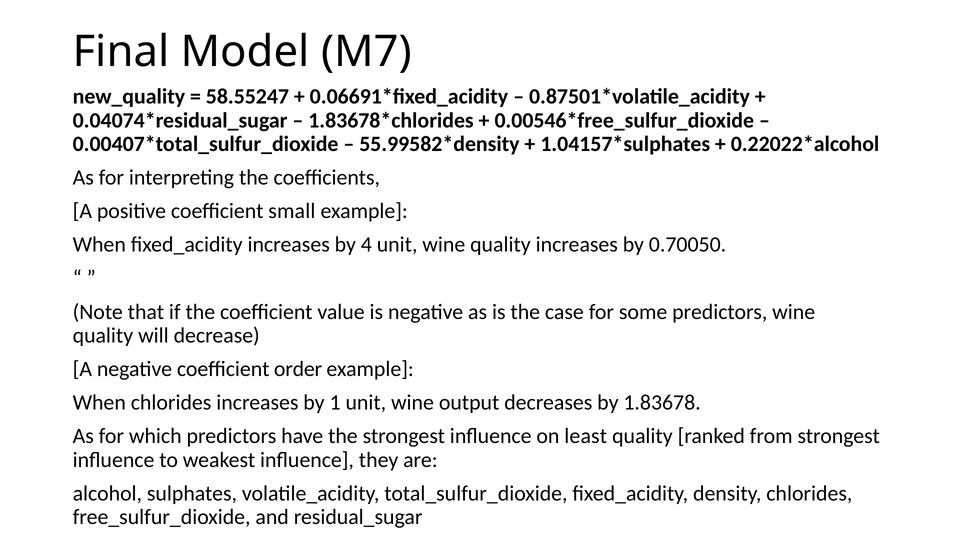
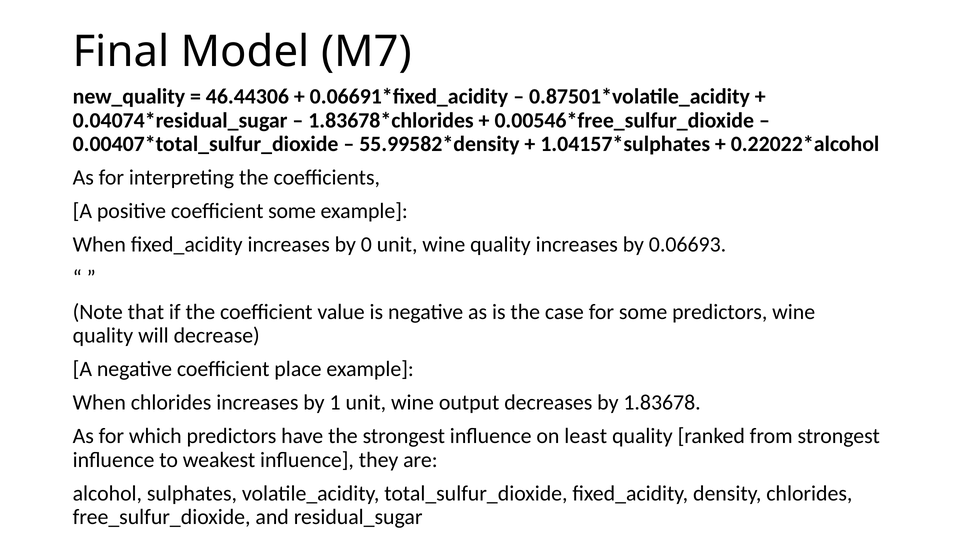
58.55247: 58.55247 -> 46.44306
coefficient small: small -> some
4: 4 -> 0
0.70050: 0.70050 -> 0.06693
order: order -> place
